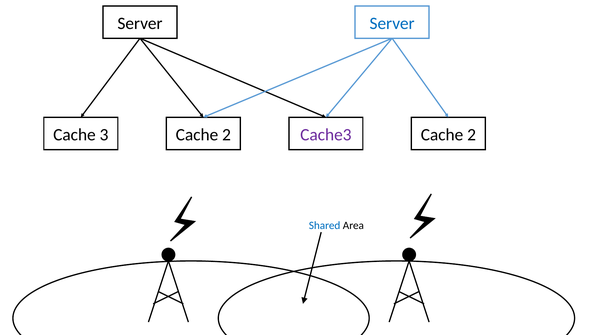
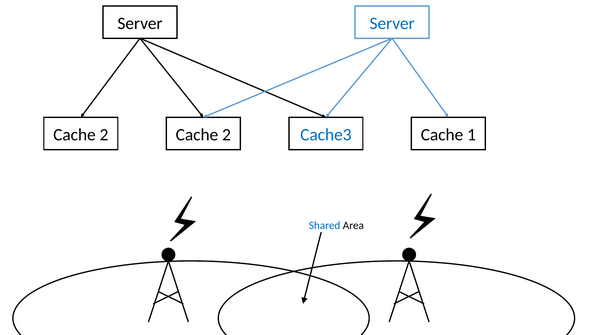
3 at (104, 135): 3 -> 2
Cache3 colour: purple -> blue
2 at (472, 135): 2 -> 1
